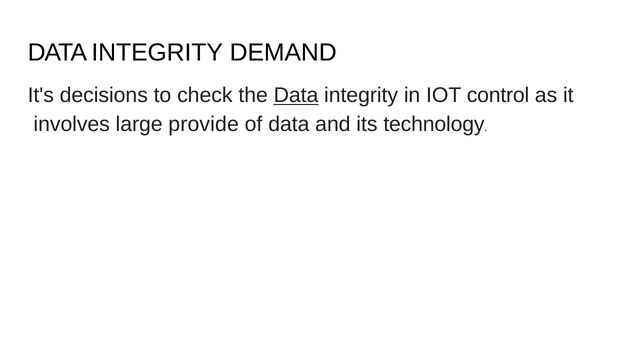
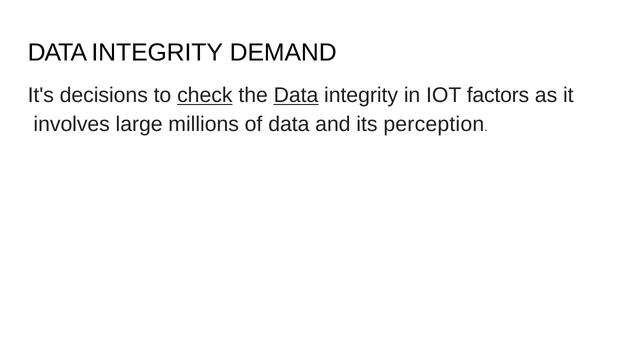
check underline: none -> present
control: control -> factors
provide: provide -> millions
technology: technology -> perception
